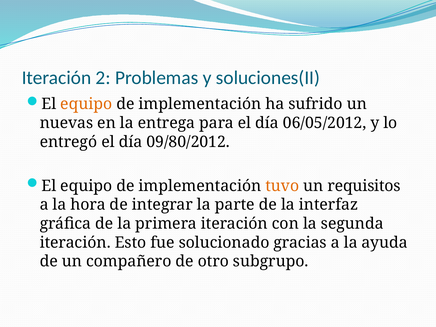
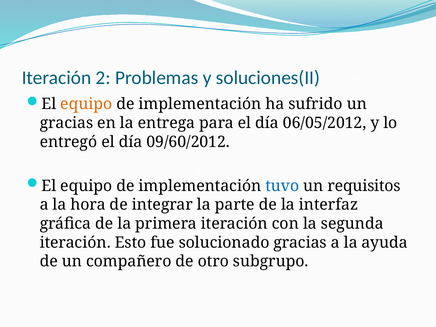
nuevas at (66, 123): nuevas -> gracias
09/80/2012: 09/80/2012 -> 09/60/2012
tuvo colour: orange -> blue
